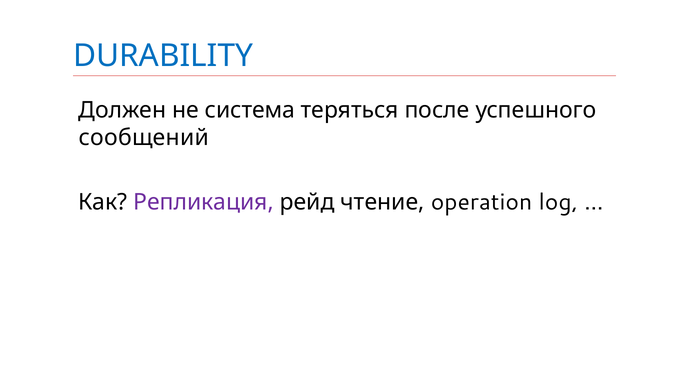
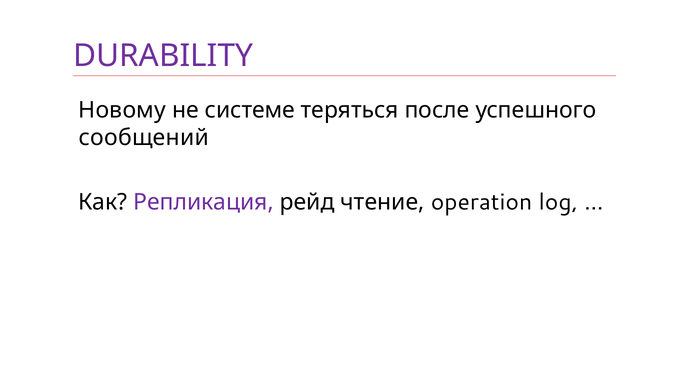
DURABILITY colour: blue -> purple
Должен: Должен -> Новому
система: система -> системе
